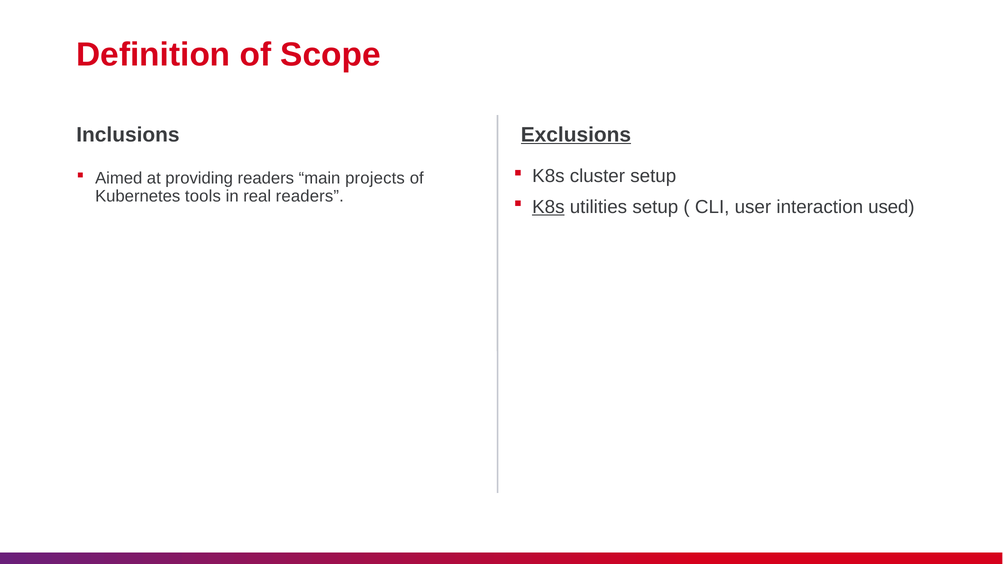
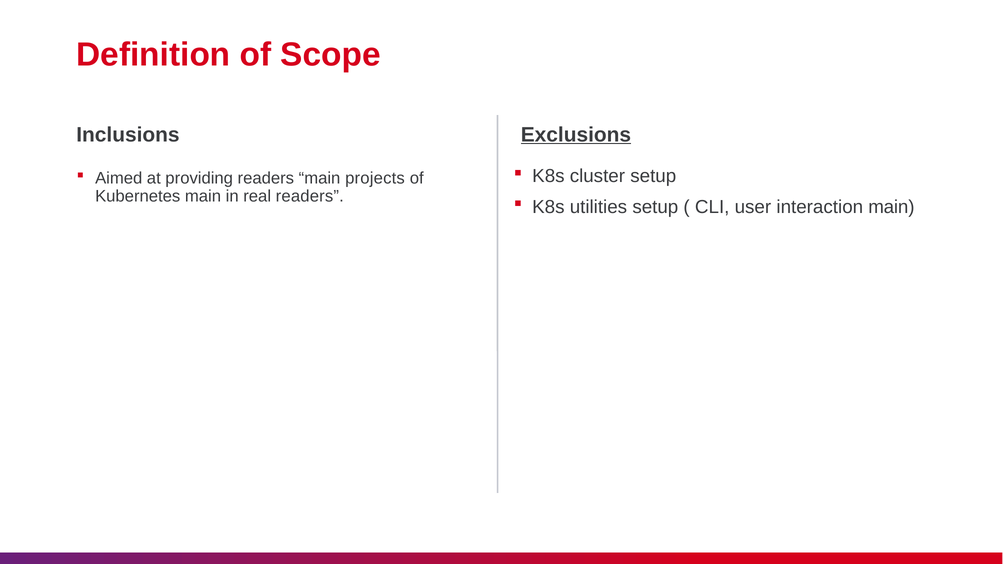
Kubernetes tools: tools -> main
K8s at (548, 207) underline: present -> none
interaction used: used -> main
